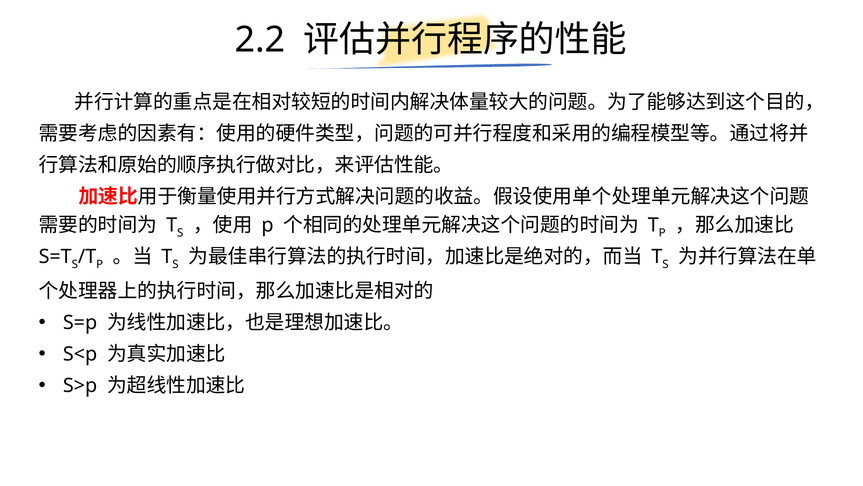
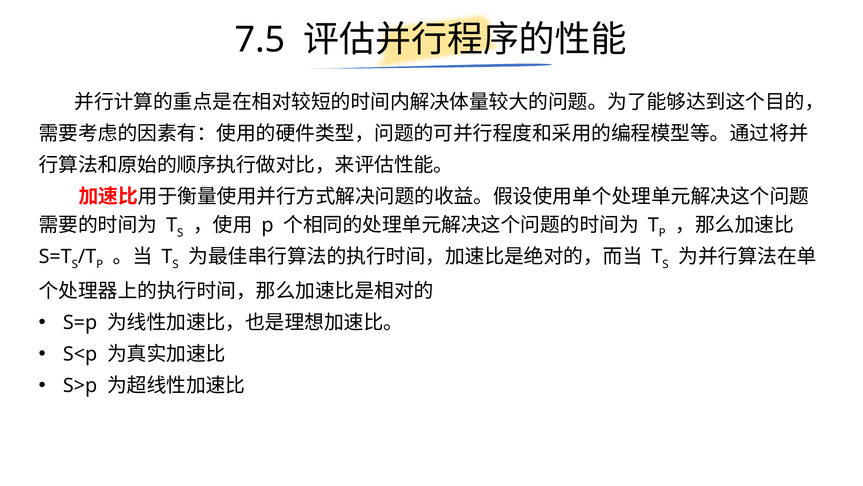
2.2: 2.2 -> 7.5
